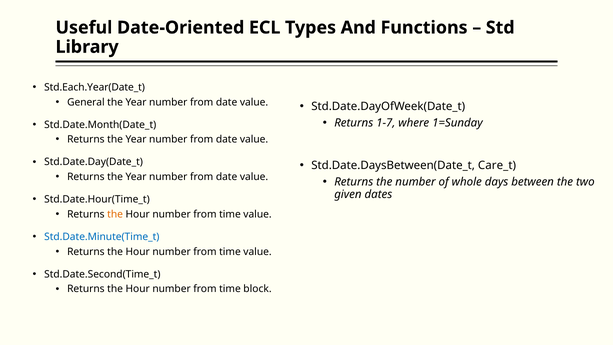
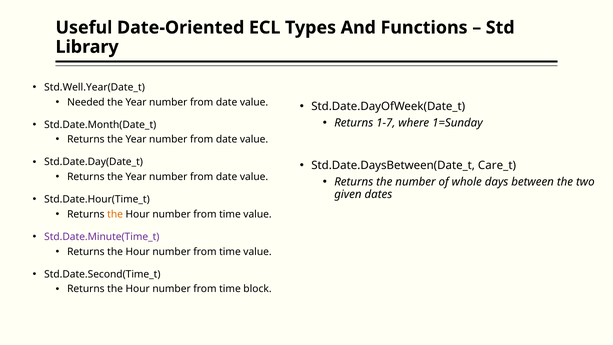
Std.Each.Year(Date_t: Std.Each.Year(Date_t -> Std.Well.Year(Date_t
General: General -> Needed
Std.Date.Minute(Time_t colour: blue -> purple
